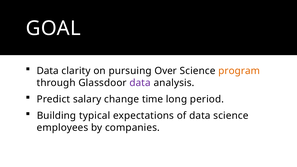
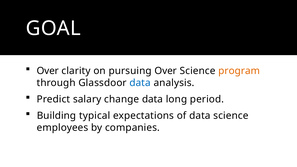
Data at (48, 71): Data -> Over
data at (140, 83) colour: purple -> blue
change time: time -> data
